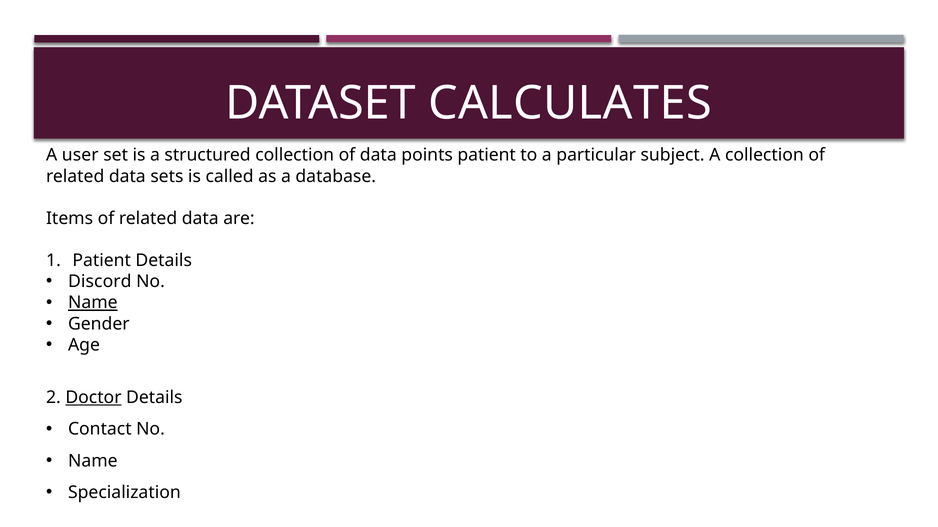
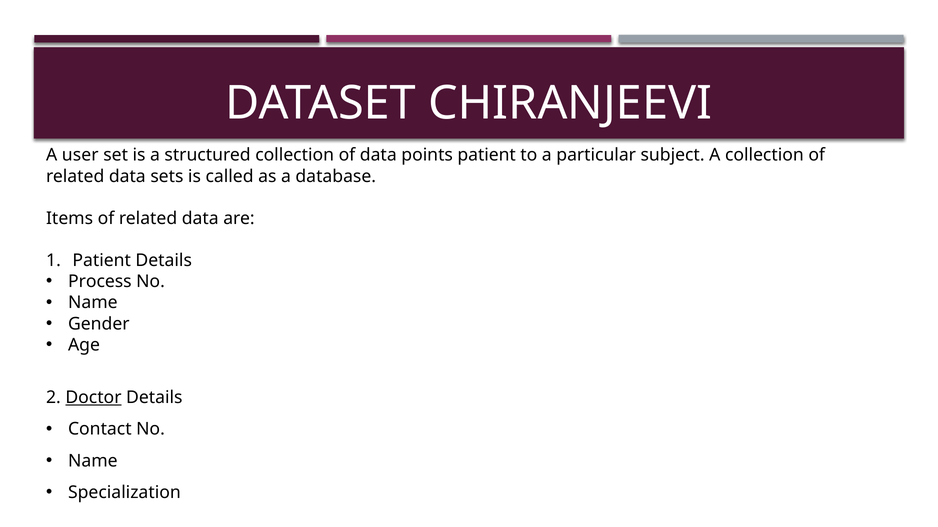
CALCULATES: CALCULATES -> CHIRANJEEVI
Discord: Discord -> Process
Name at (93, 303) underline: present -> none
